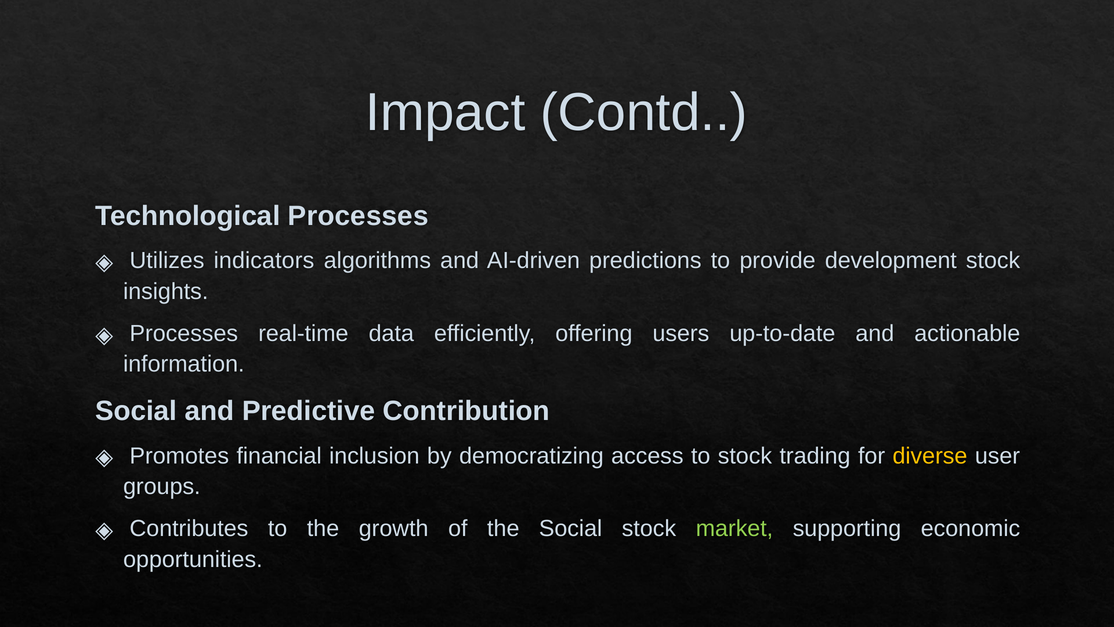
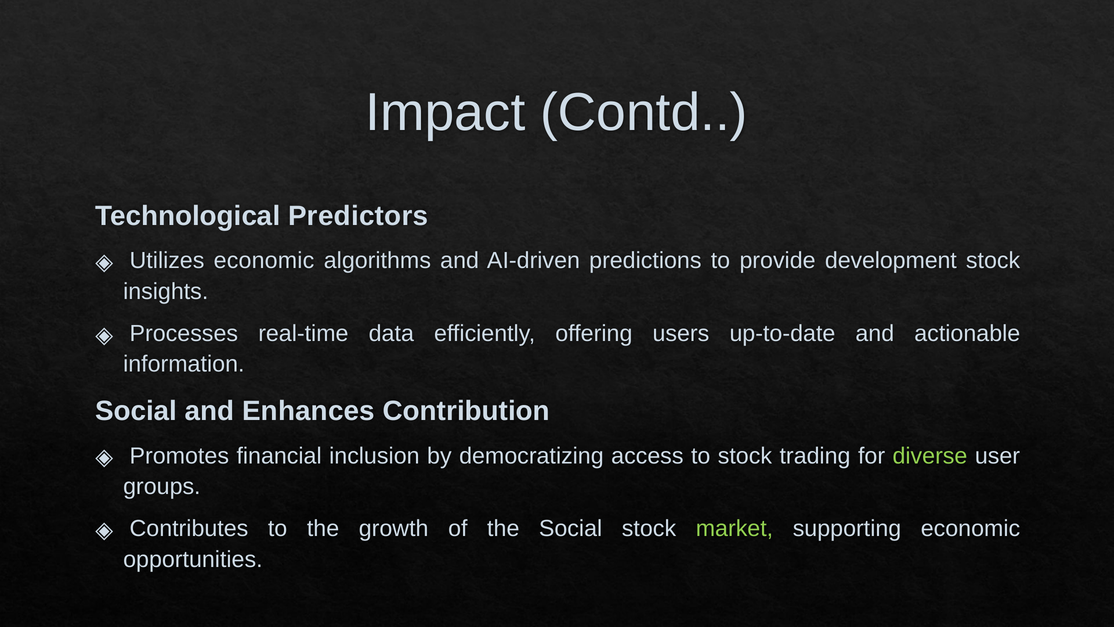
Technological Processes: Processes -> Predictors
Utilizes indicators: indicators -> economic
Predictive: Predictive -> Enhances
diverse colour: yellow -> light green
